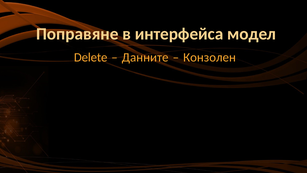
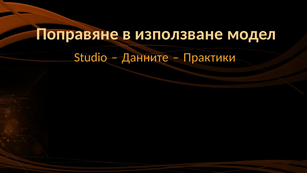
интерфейса: интерфейса -> използване
Delete: Delete -> Studio
Конзолен: Конзолен -> Практики
